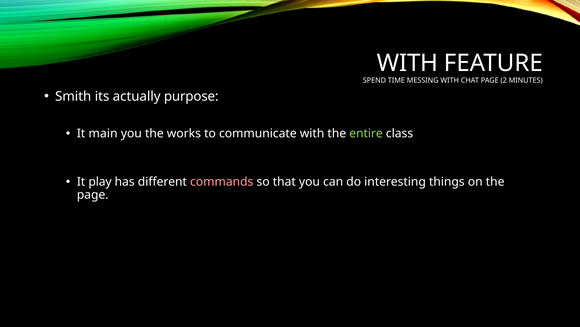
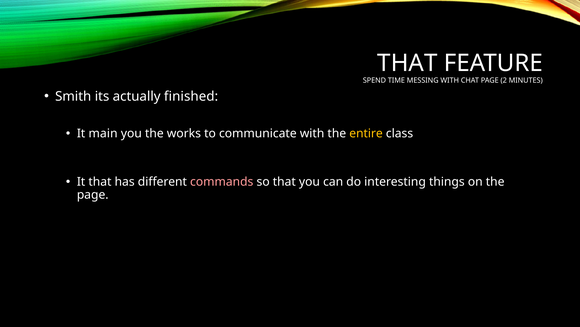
WITH at (408, 63): WITH -> THAT
purpose: purpose -> finished
entire colour: light green -> yellow
It play: play -> that
